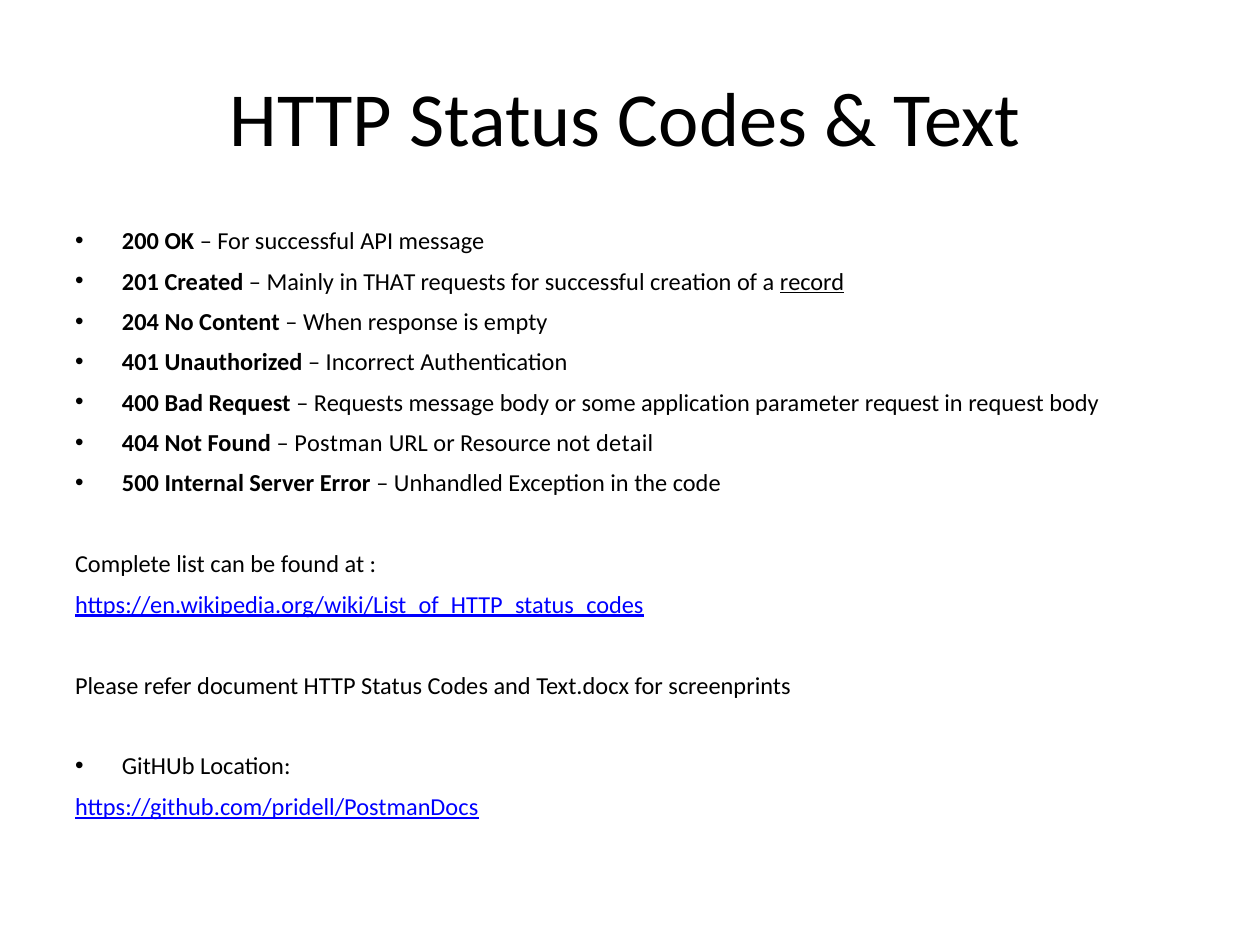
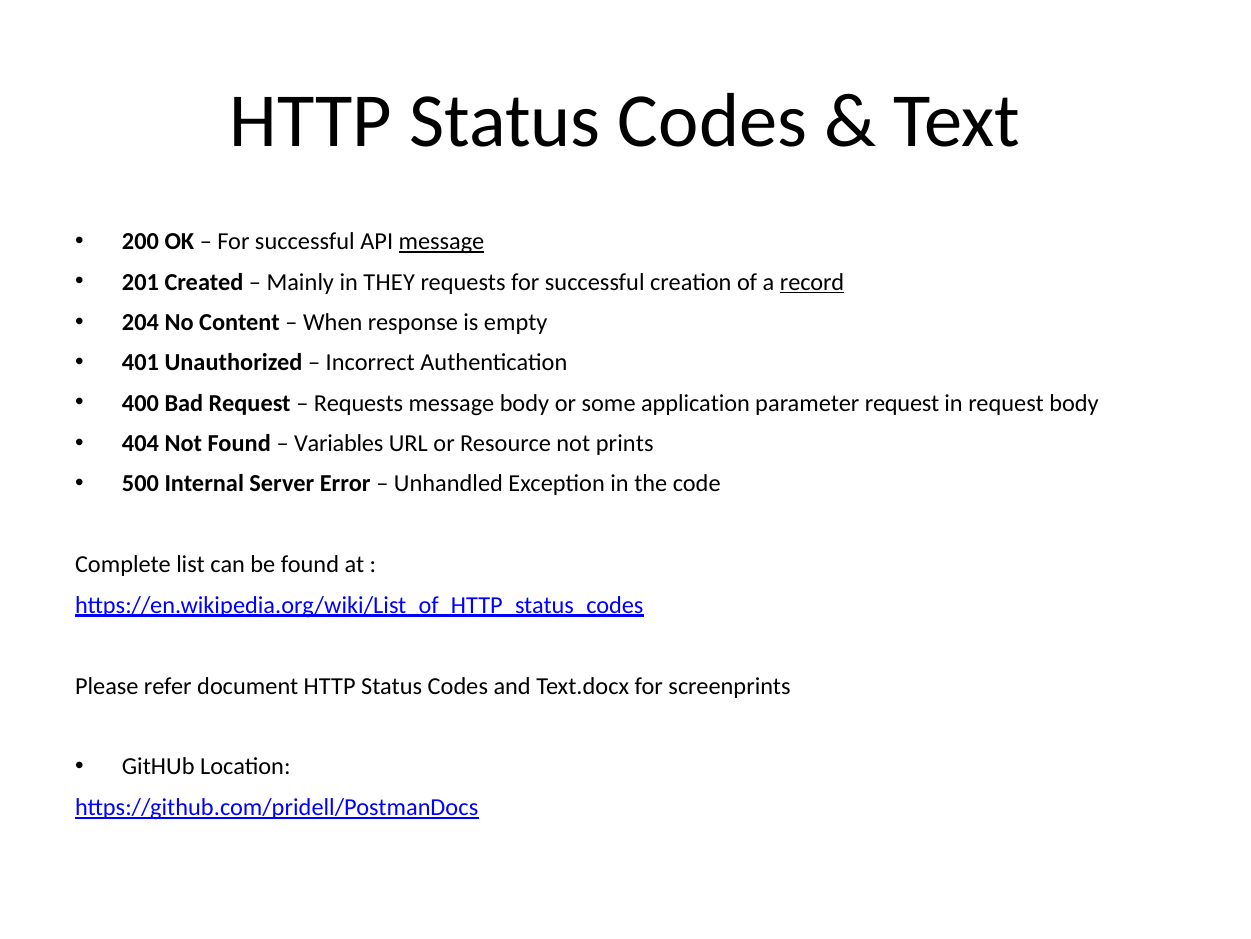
message at (441, 241) underline: none -> present
THAT: THAT -> THEY
Postman: Postman -> Variables
detail: detail -> prints
